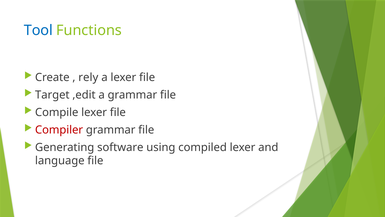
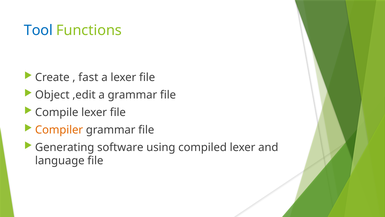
rely: rely -> fast
Target: Target -> Object
Compiler colour: red -> orange
